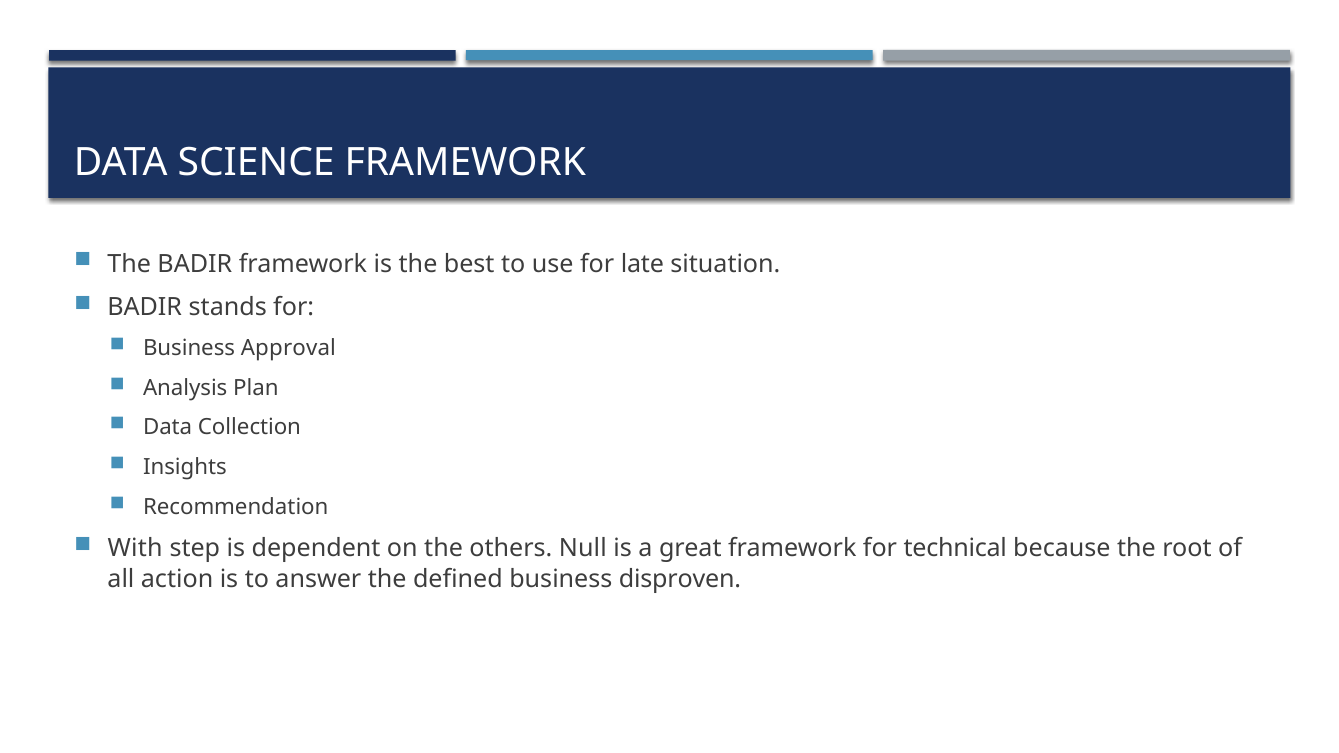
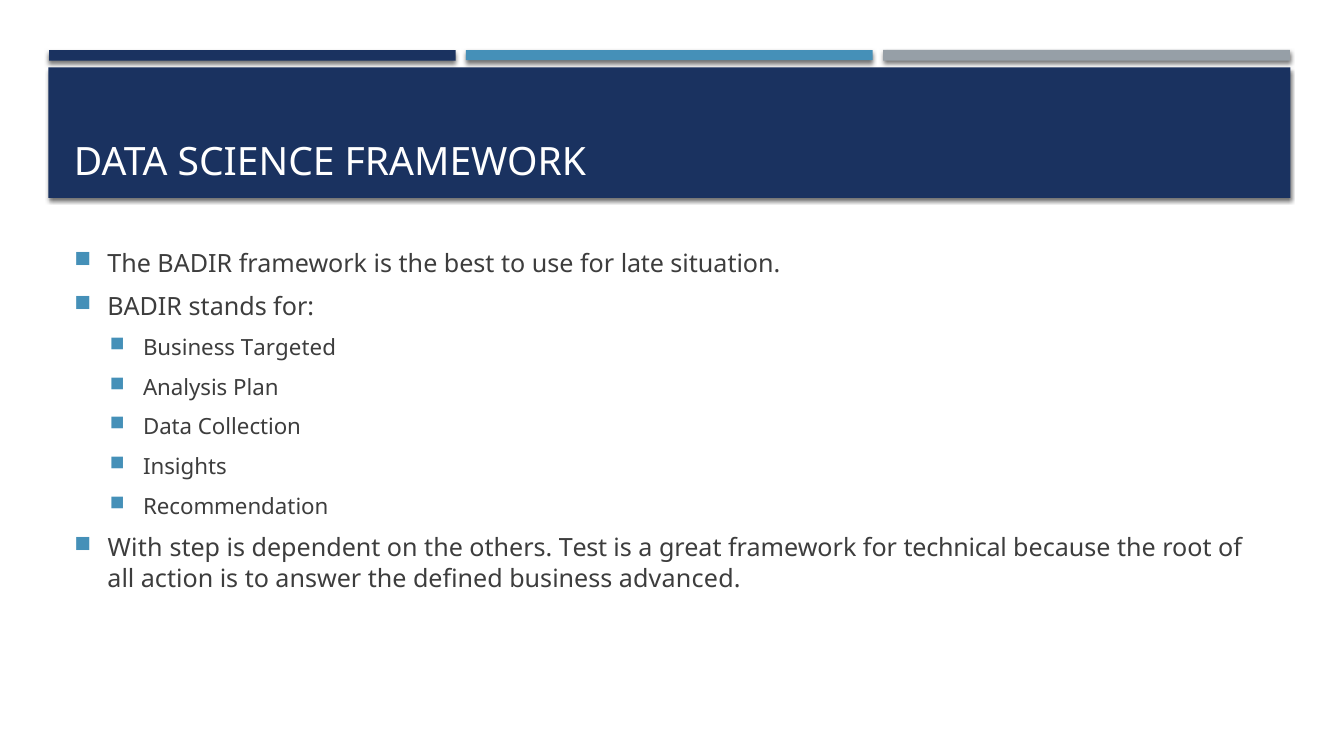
Approval: Approval -> Targeted
Null: Null -> Test
disproven: disproven -> advanced
